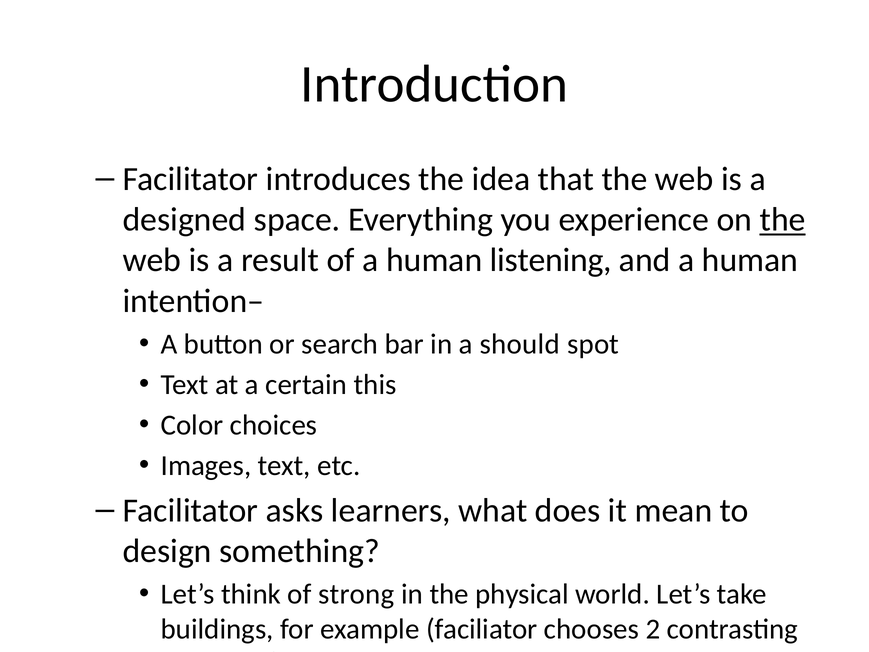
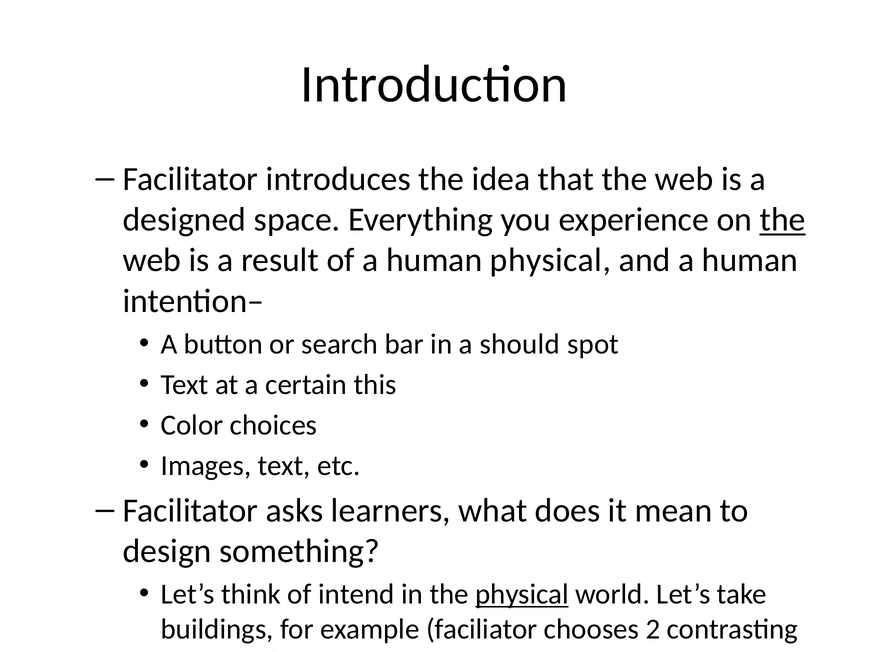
human listening: listening -> physical
of strong: strong -> intend
physical at (522, 594) underline: none -> present
